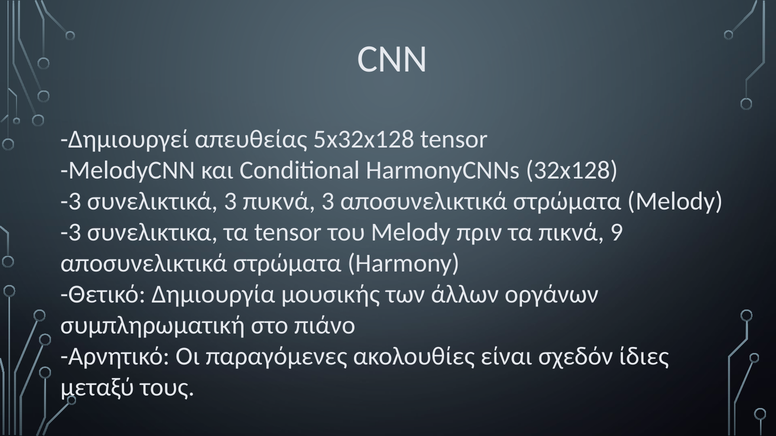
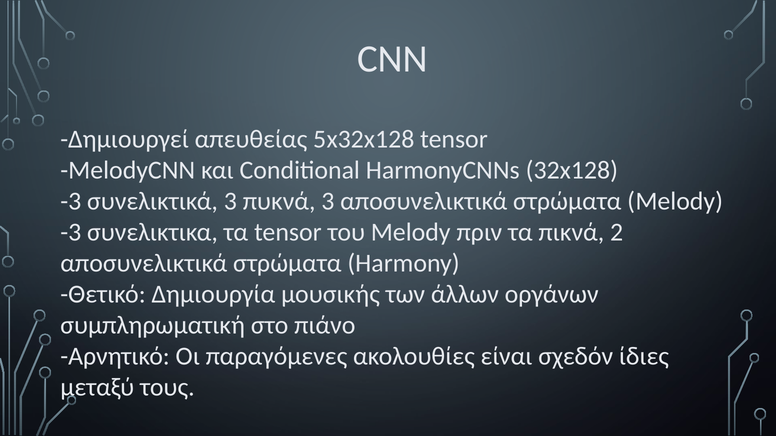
9: 9 -> 2
